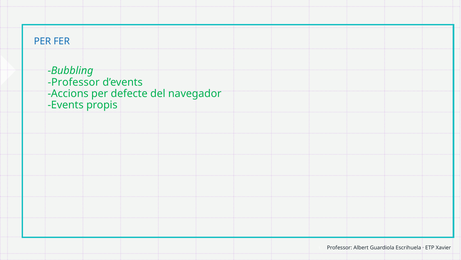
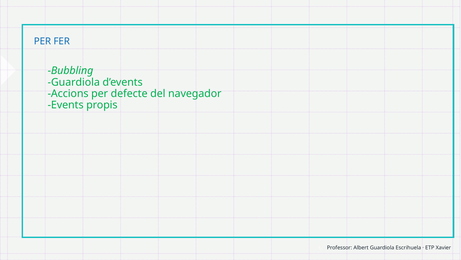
Professor at (74, 82): Professor -> Guardiola
